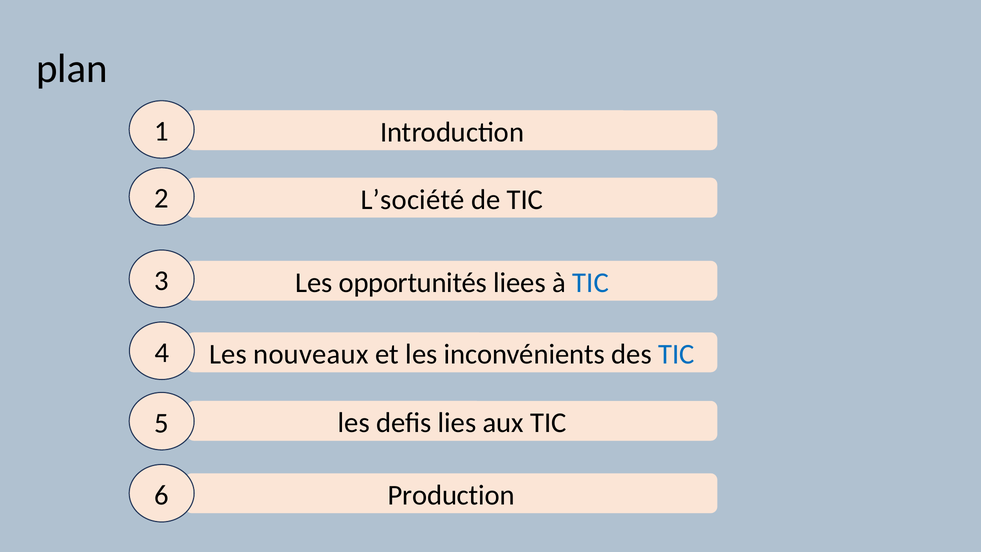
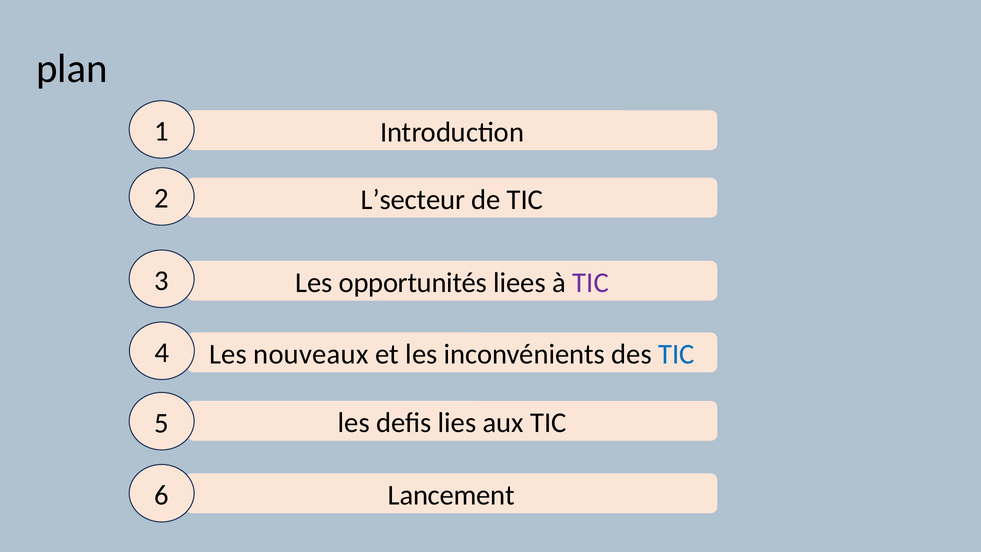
L’société: L’société -> L’secteur
TIC at (591, 283) colour: blue -> purple
Production: Production -> Lancement
